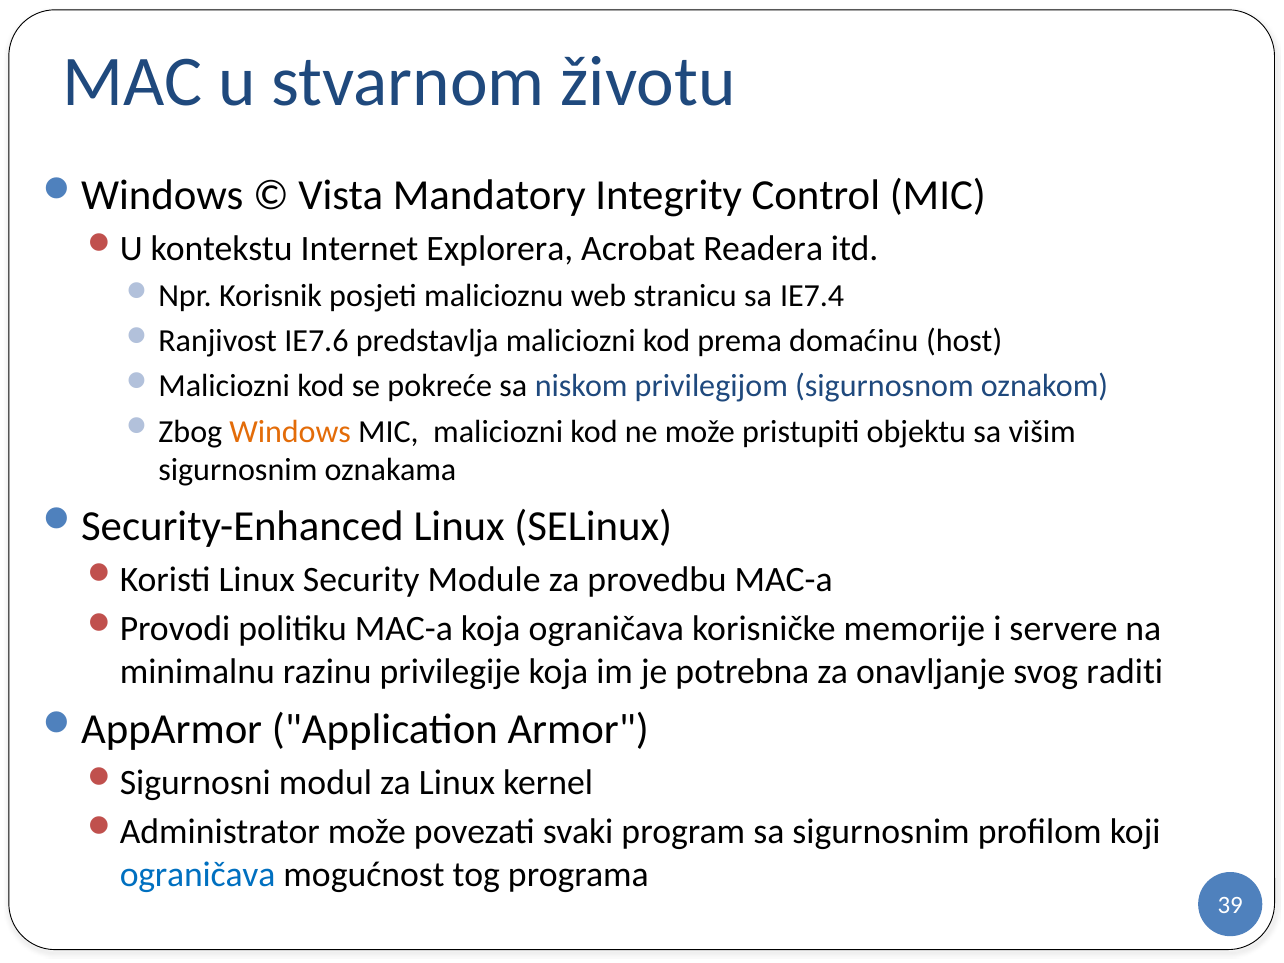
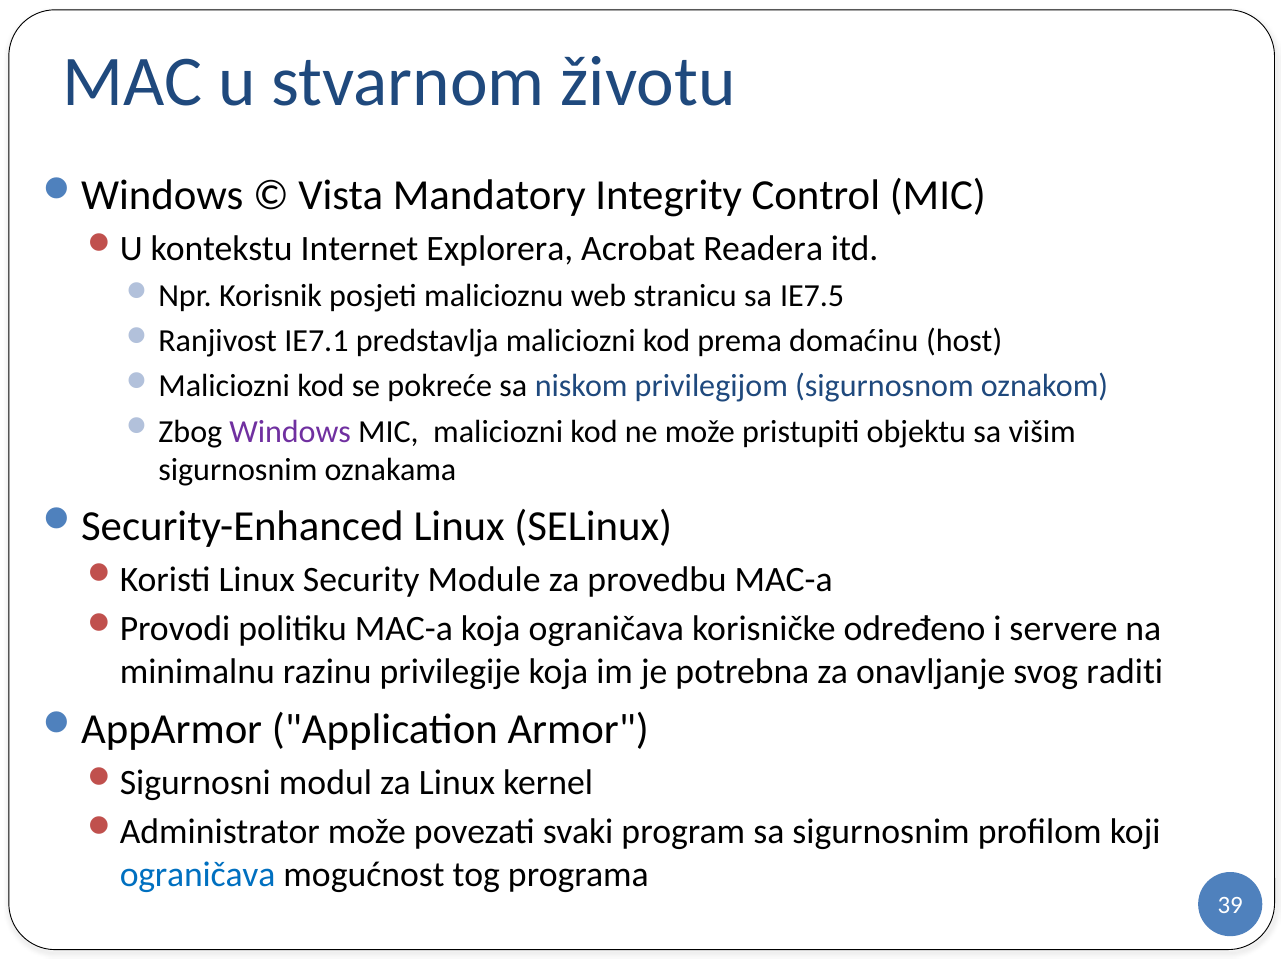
IE7.4: IE7.4 -> IE7.5
IE7.6: IE7.6 -> IE7.1
Windows colour: orange -> purple
memorije: memorije -> određeno
